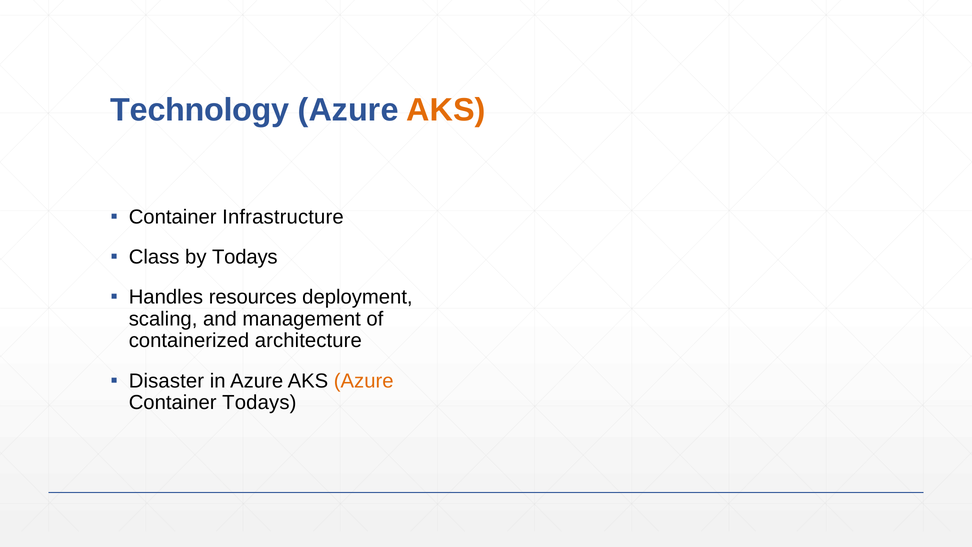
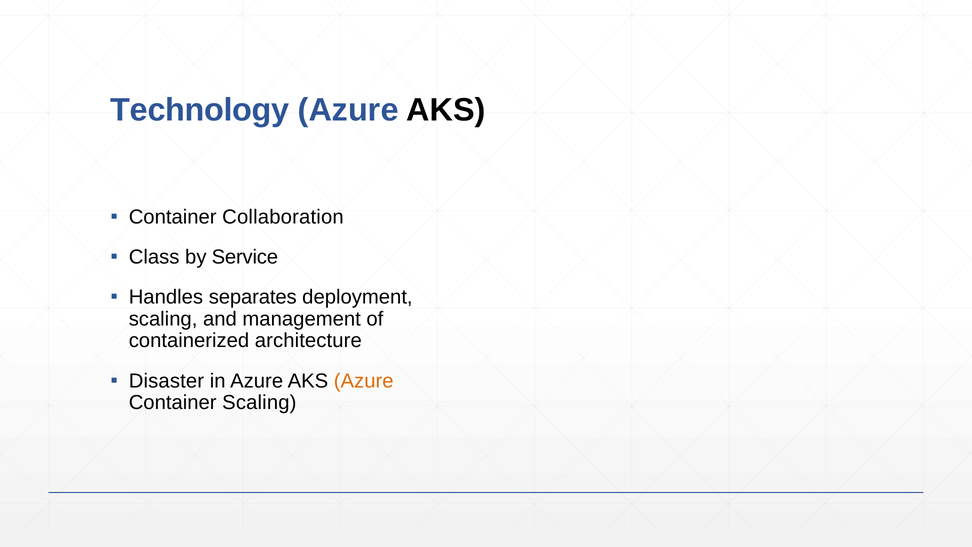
AKS at (446, 110) colour: orange -> black
Infrastructure: Infrastructure -> Collaboration
by Todays: Todays -> Service
resources: resources -> separates
Container Todays: Todays -> Scaling
